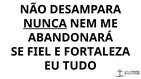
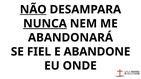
NÃO underline: none -> present
FORTALEZA: FORTALEZA -> ABANDONE
TUDO: TUDO -> ONDE
